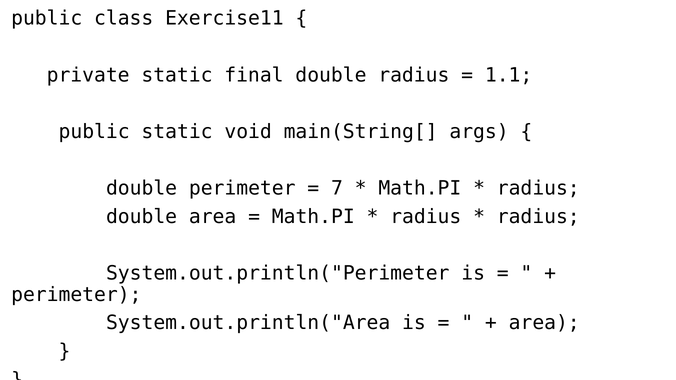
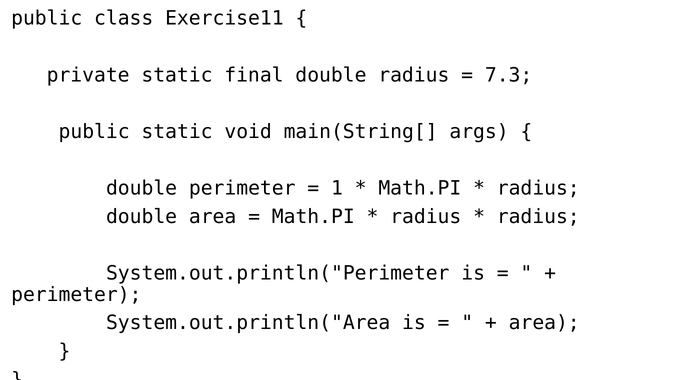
1.1: 1.1 -> 7.3
7: 7 -> 1
